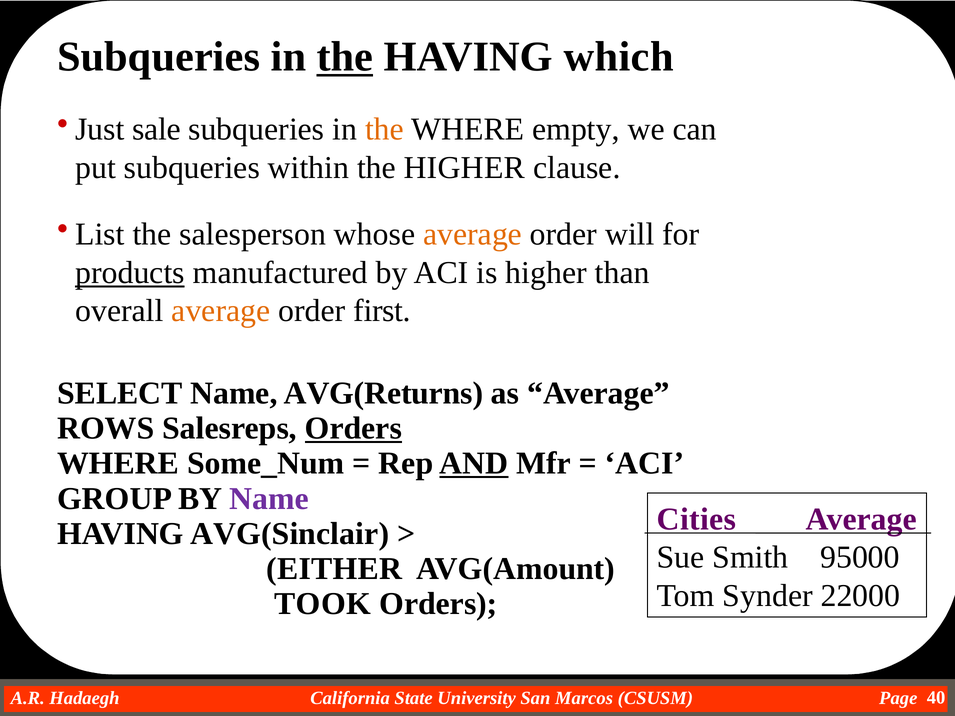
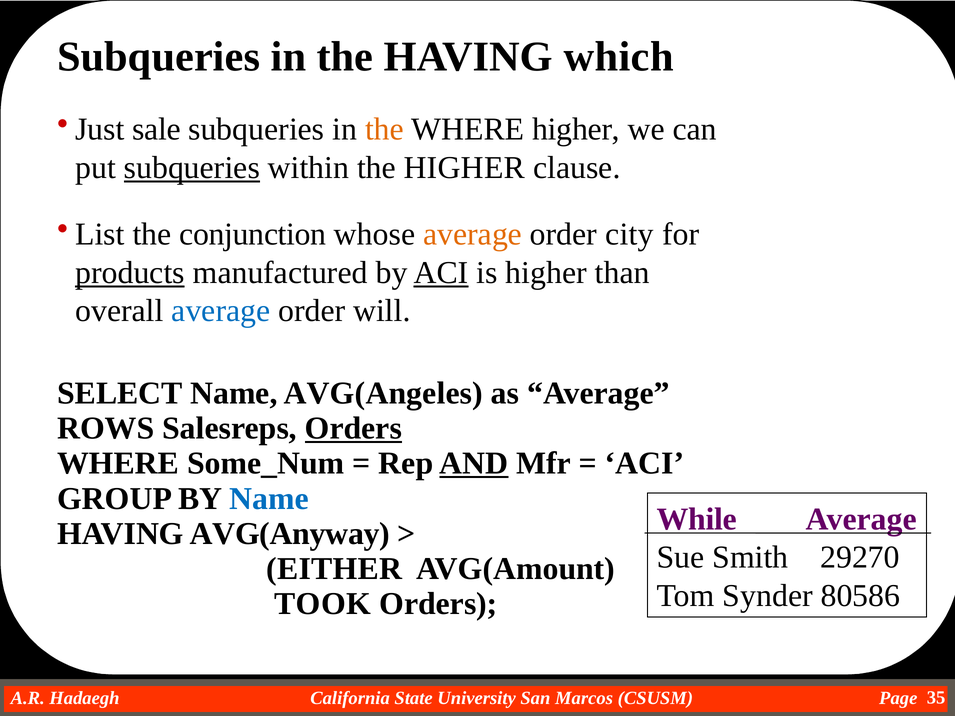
the at (345, 57) underline: present -> none
WHERE empty: empty -> higher
subqueries at (192, 168) underline: none -> present
salesperson: salesperson -> conjunction
will: will -> city
ACI at (441, 273) underline: none -> present
average at (221, 311) colour: orange -> blue
first: first -> will
AVG(Returns: AVG(Returns -> AVG(Angeles
Name at (269, 499) colour: purple -> blue
Cities: Cities -> While
AVG(Sinclair: AVG(Sinclair -> AVG(Anyway
95000: 95000 -> 29270
22000: 22000 -> 80586
40: 40 -> 35
